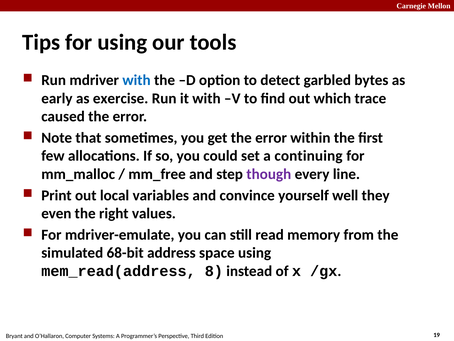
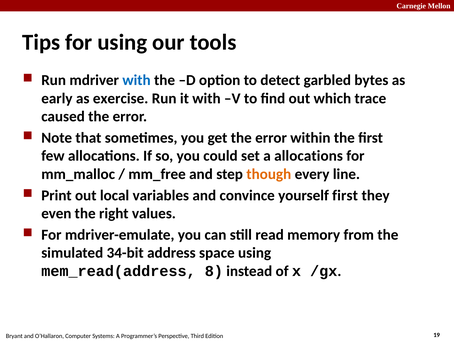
a continuing: continuing -> allocations
though colour: purple -> orange
yourself well: well -> first
68-bit: 68-bit -> 34-bit
